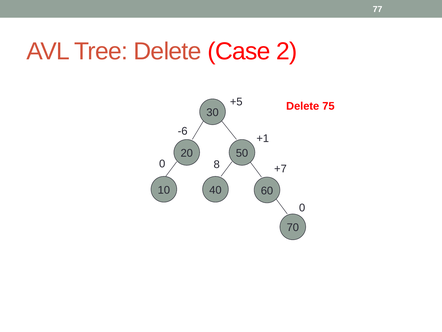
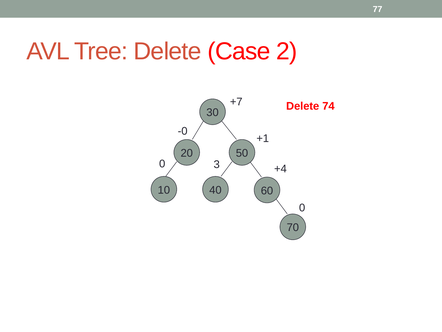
+5: +5 -> +7
75: 75 -> 74
-6: -6 -> -0
8: 8 -> 3
+7: +7 -> +4
